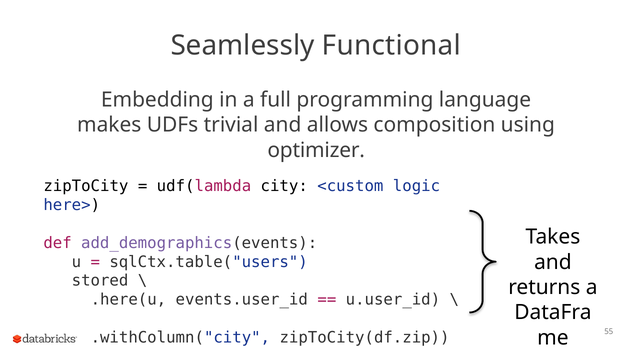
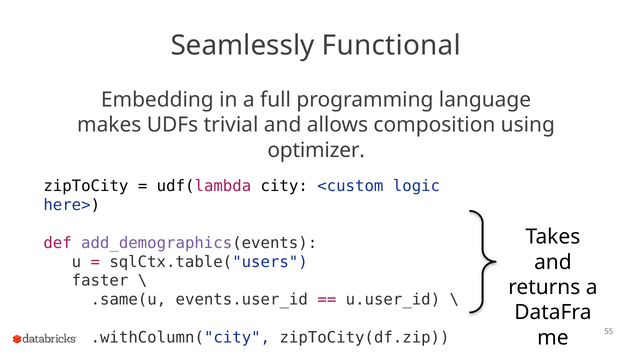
stored: stored -> faster
.here(u: .here(u -> .same(u
